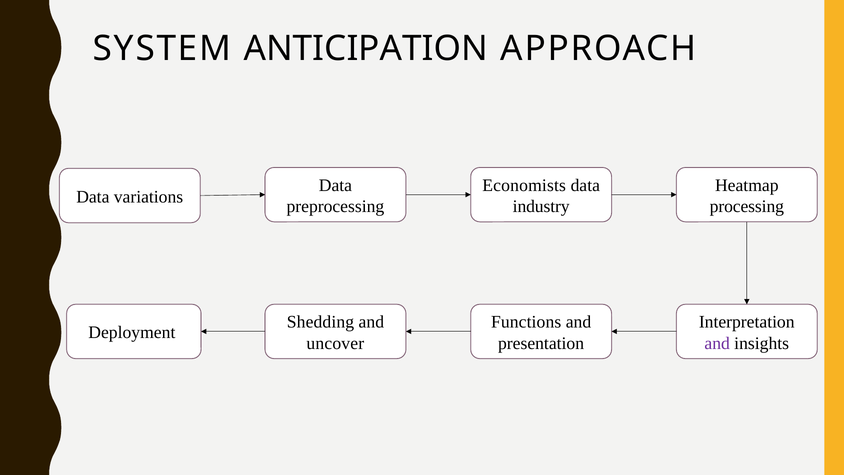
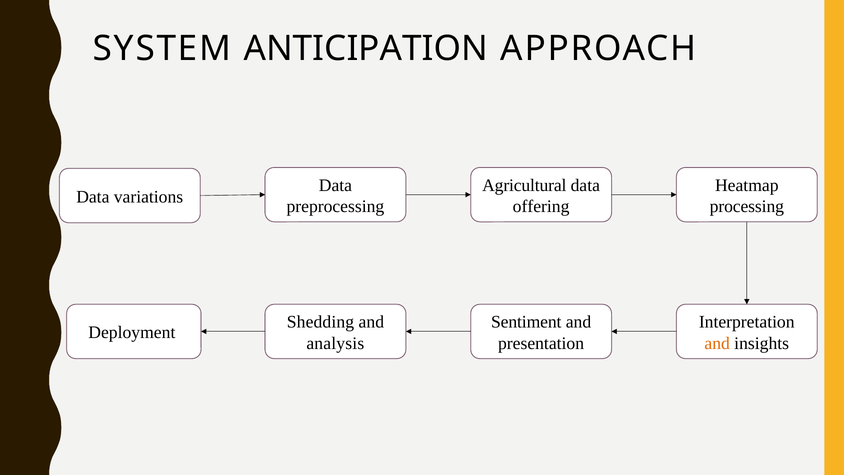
Economists: Economists -> Agricultural
industry: industry -> offering
Functions: Functions -> Sentiment
uncover: uncover -> analysis
and at (717, 343) colour: purple -> orange
